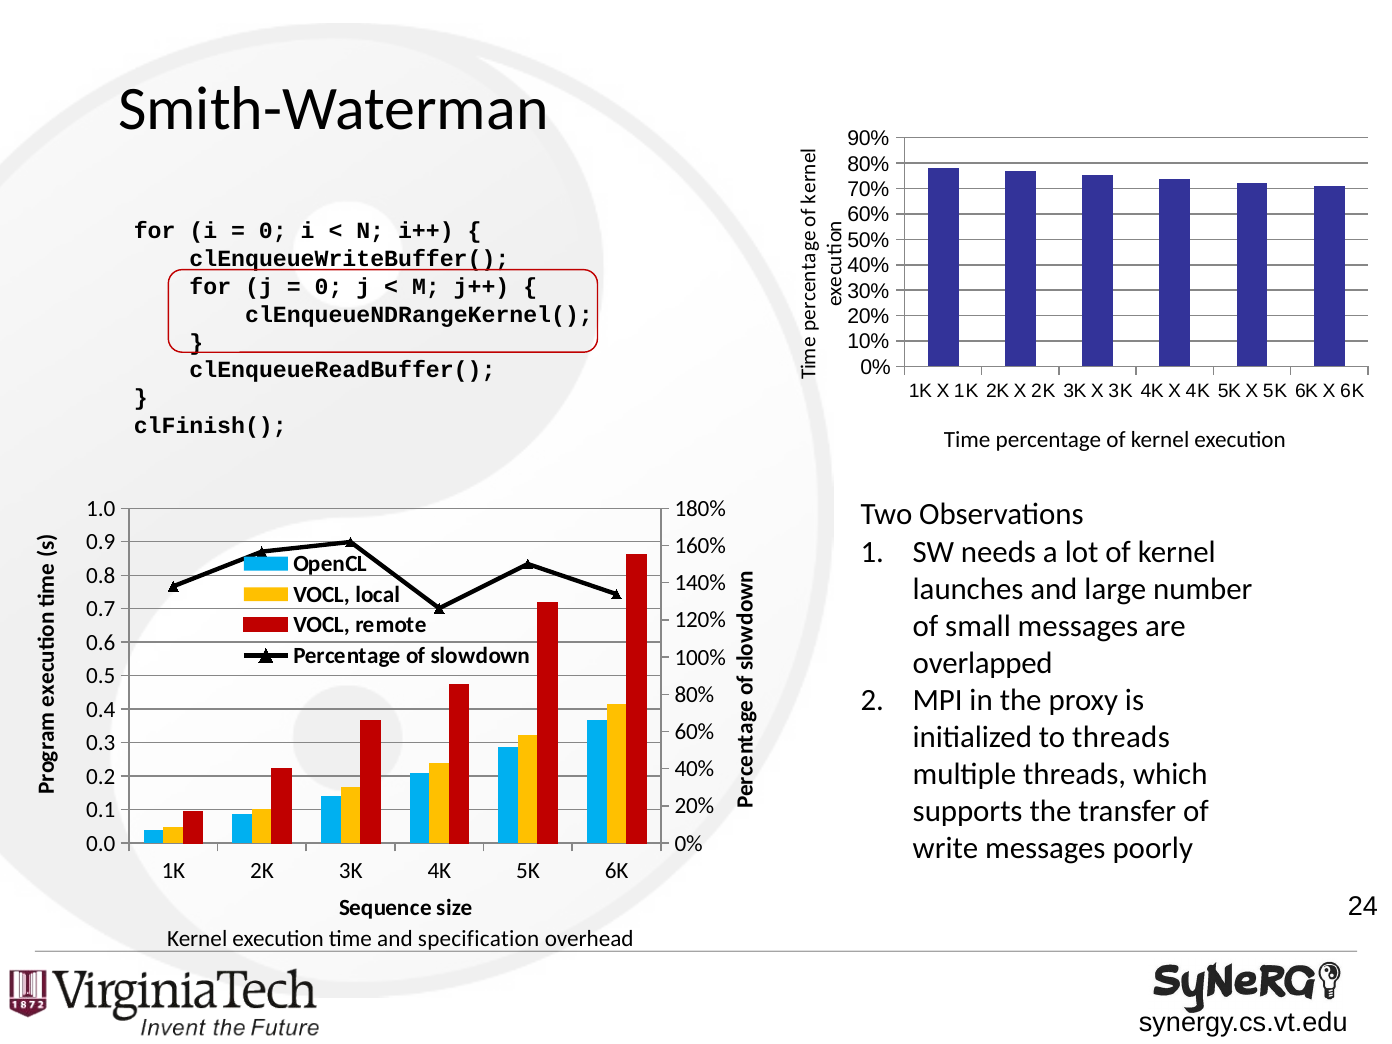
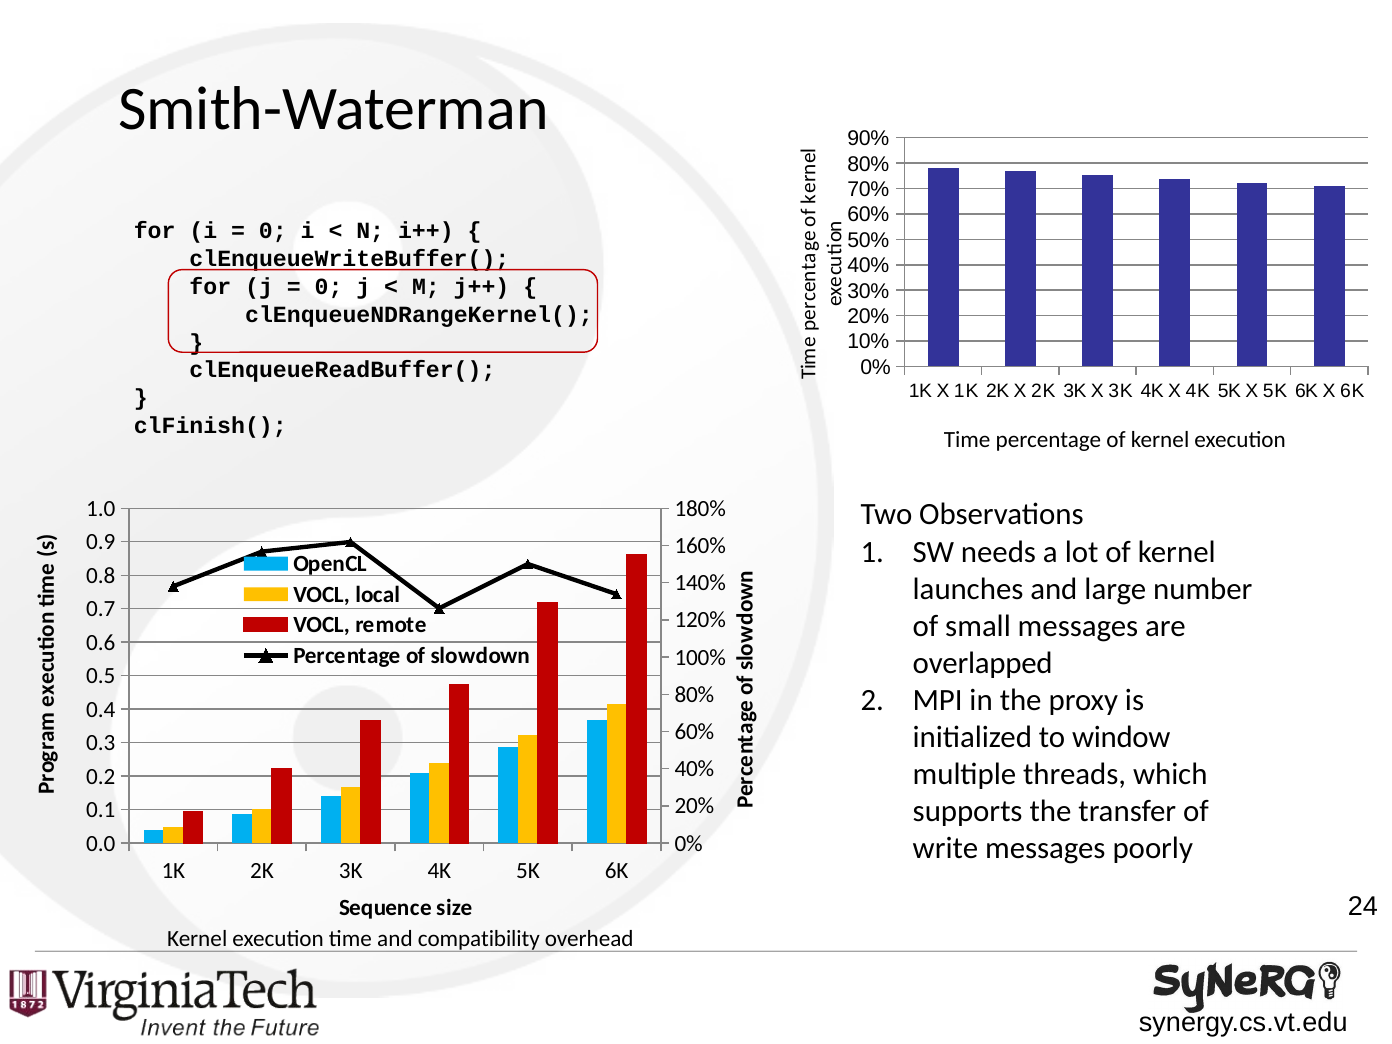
to threads: threads -> window
specification: specification -> compatibility
